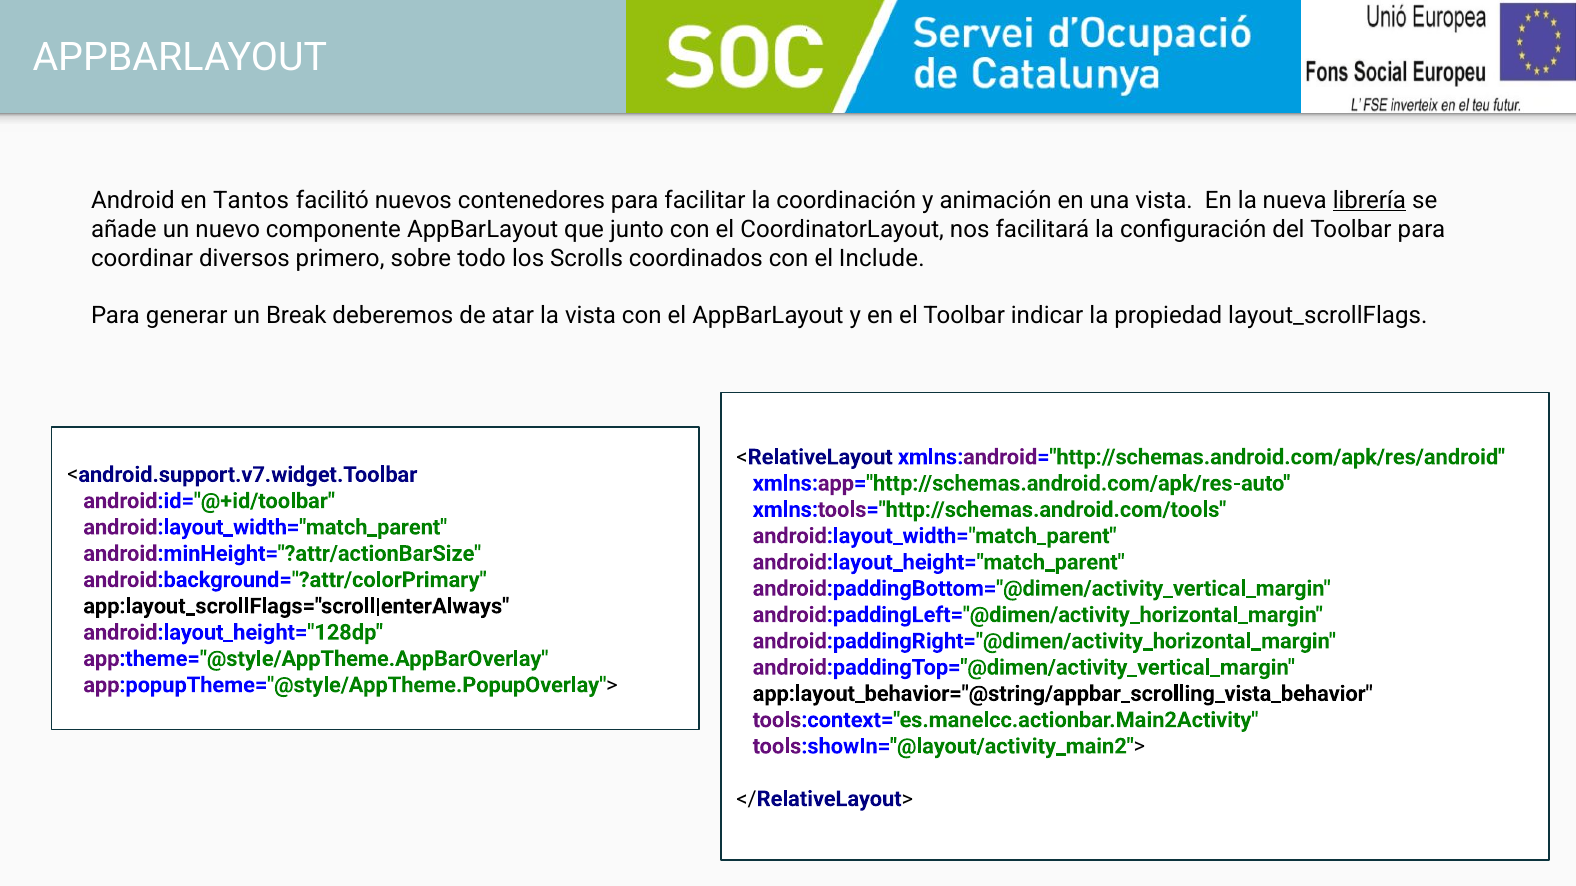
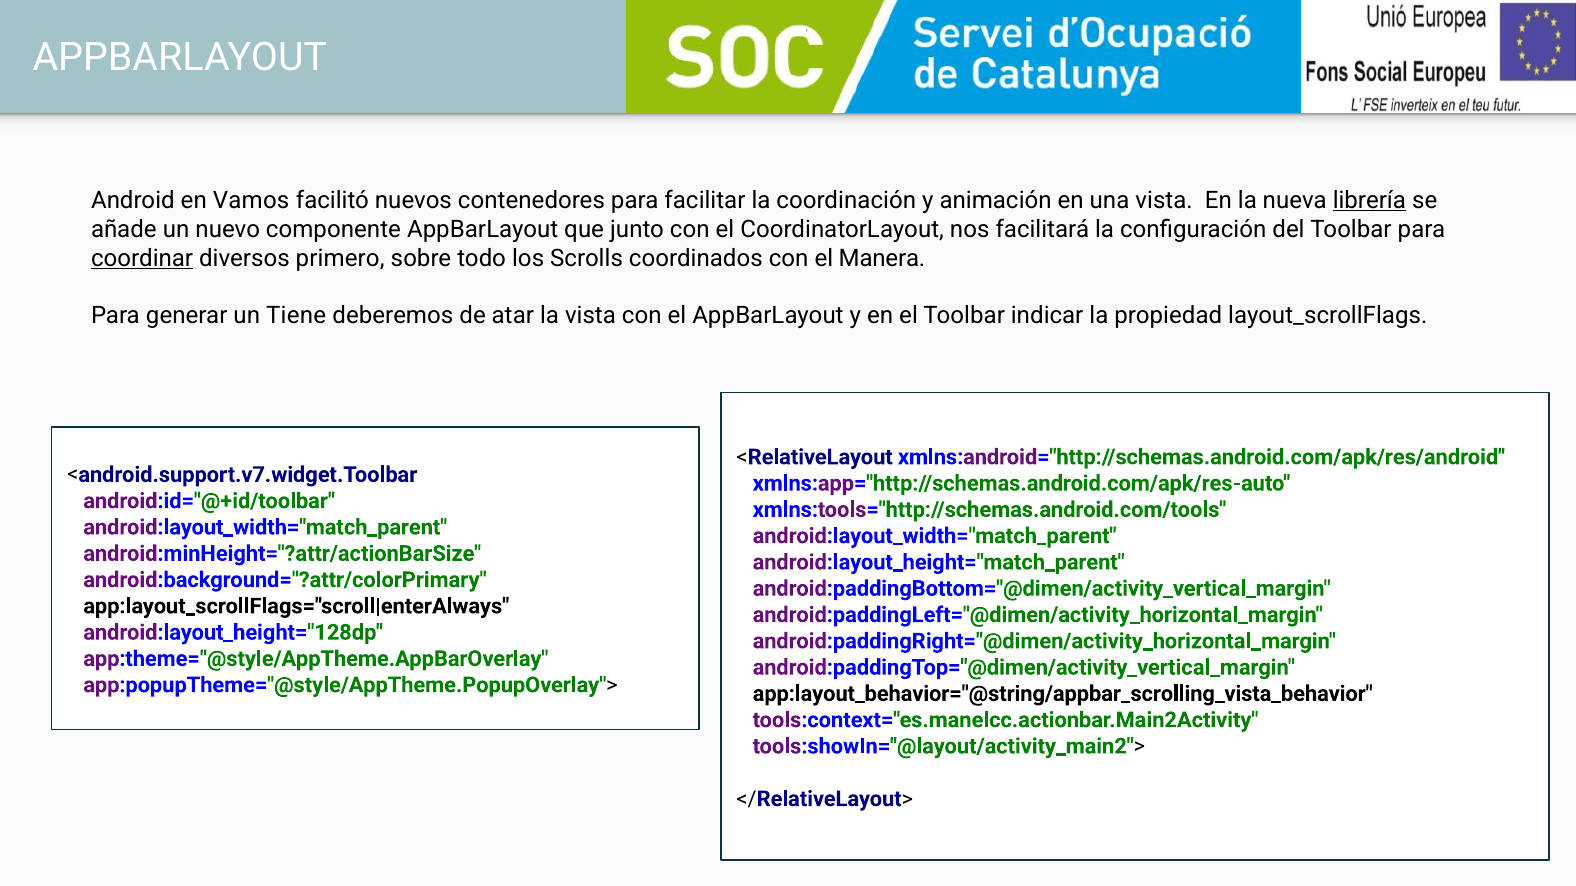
Tantos: Tantos -> Vamos
coordinar underline: none -> present
Include: Include -> Manera
Break: Break -> Tiene
